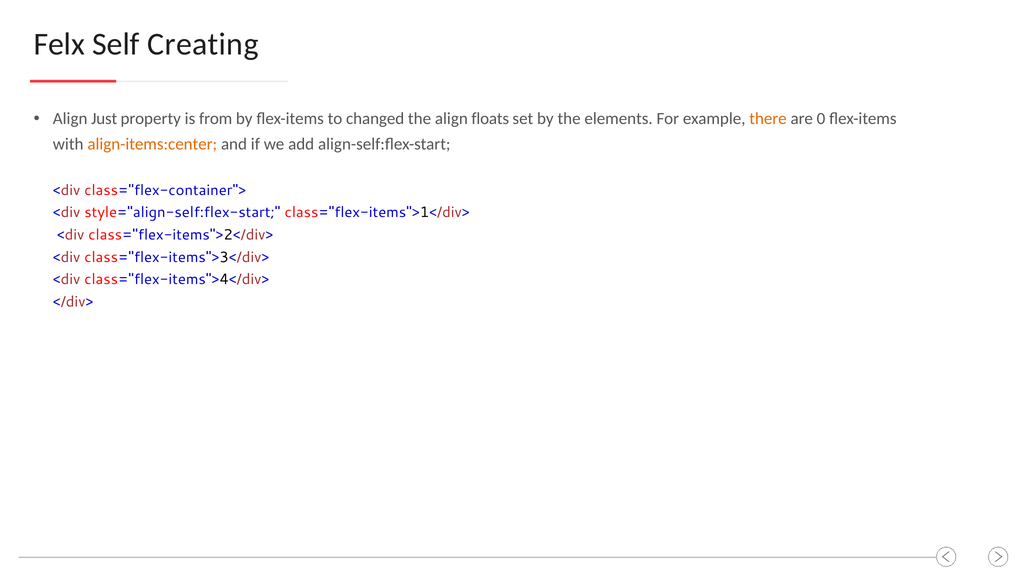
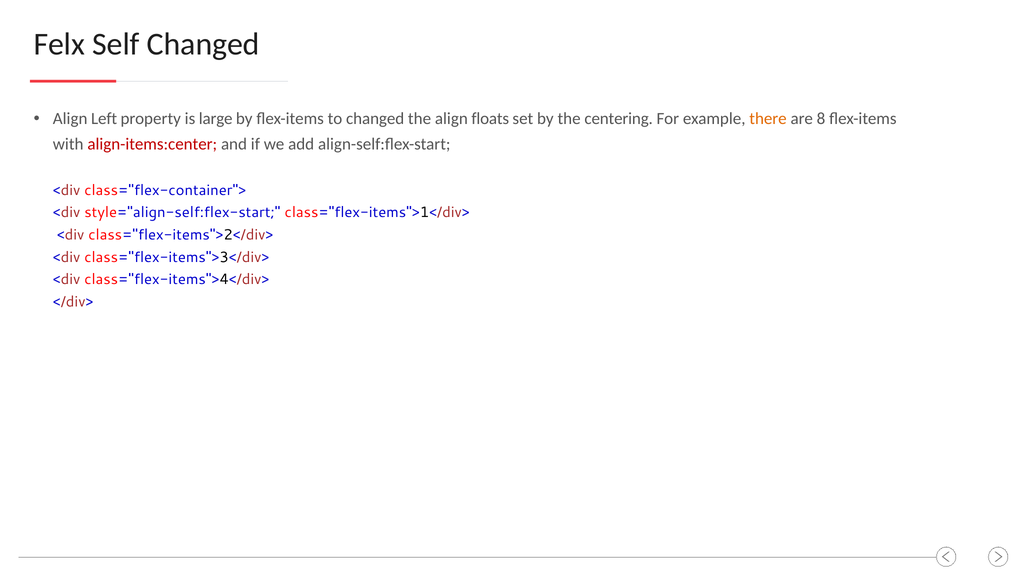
Self Creating: Creating -> Changed
Just: Just -> Left
from: from -> large
elements: elements -> centering
0: 0 -> 8
align-items:center colour: orange -> red
